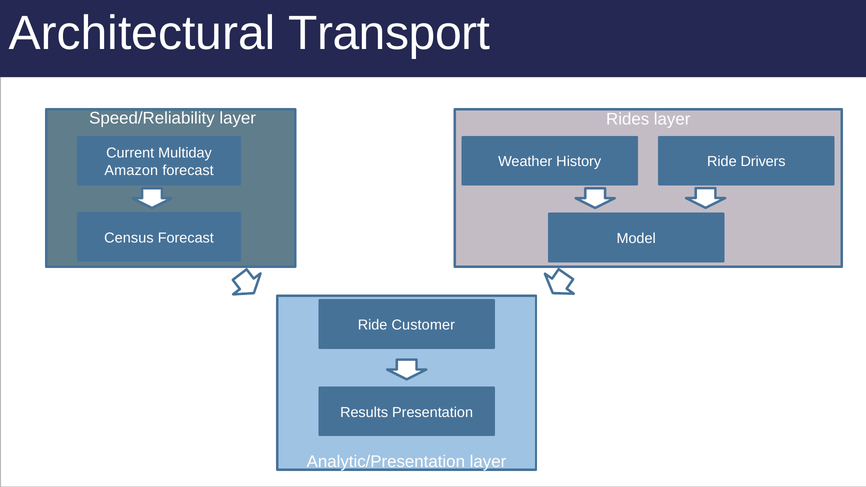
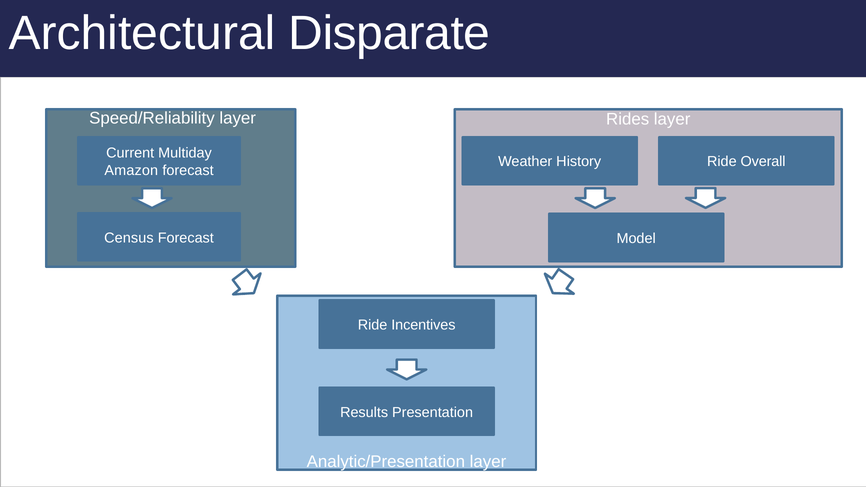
Transport: Transport -> Disparate
Drivers: Drivers -> Overall
Customer: Customer -> Incentives
